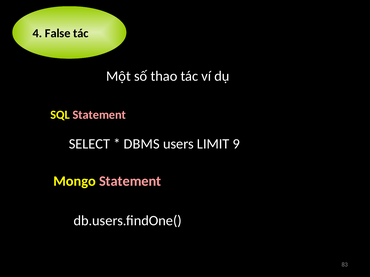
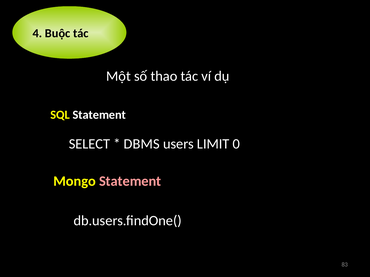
False: False -> Buộc
Statement at (99, 115) colour: pink -> white
9: 9 -> 0
